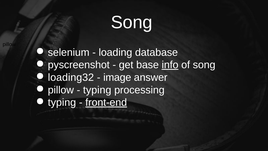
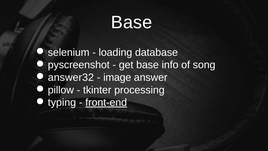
Song at (132, 22): Song -> Base
info underline: present -> none
loading32: loading32 -> answer32
typing at (97, 90): typing -> tkinter
